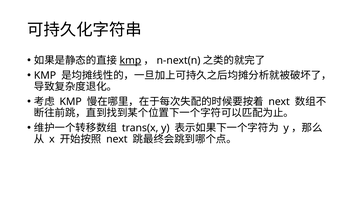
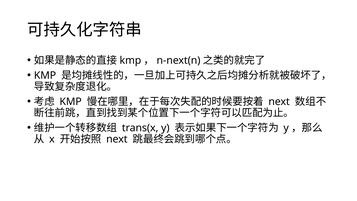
kmp underline: present -> none
